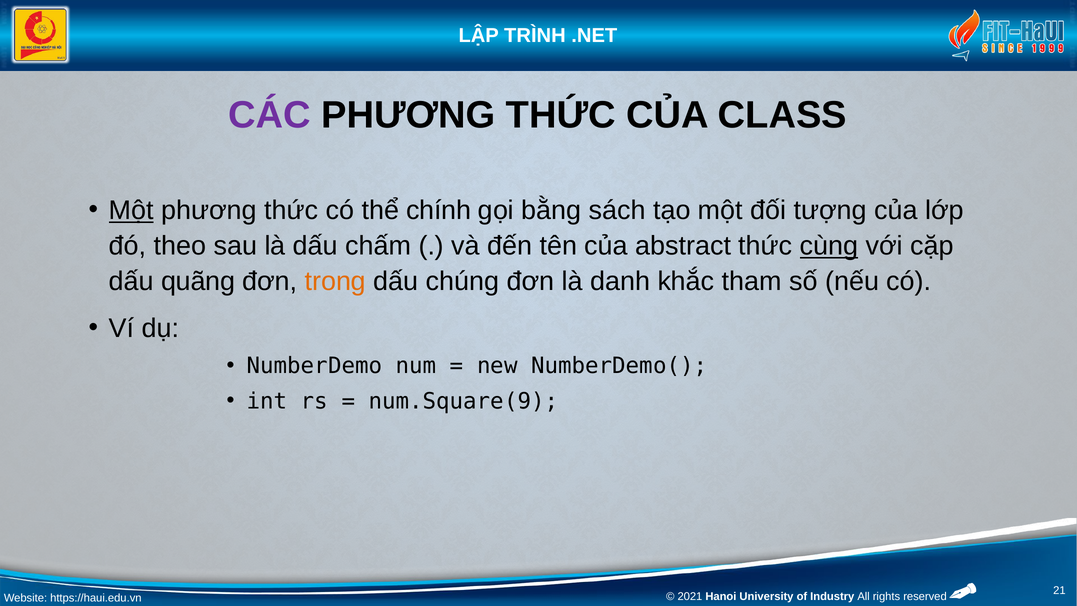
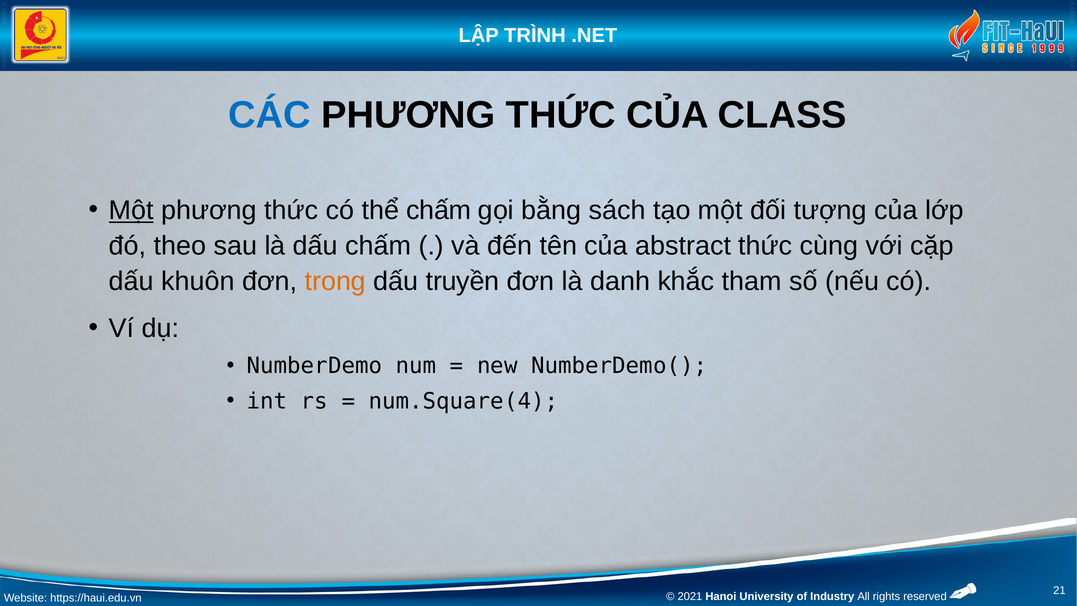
CÁC colour: purple -> blue
thể chính: chính -> chấm
cùng underline: present -> none
quãng: quãng -> khuôn
chúng: chúng -> truyền
num.Square(9: num.Square(9 -> num.Square(4
